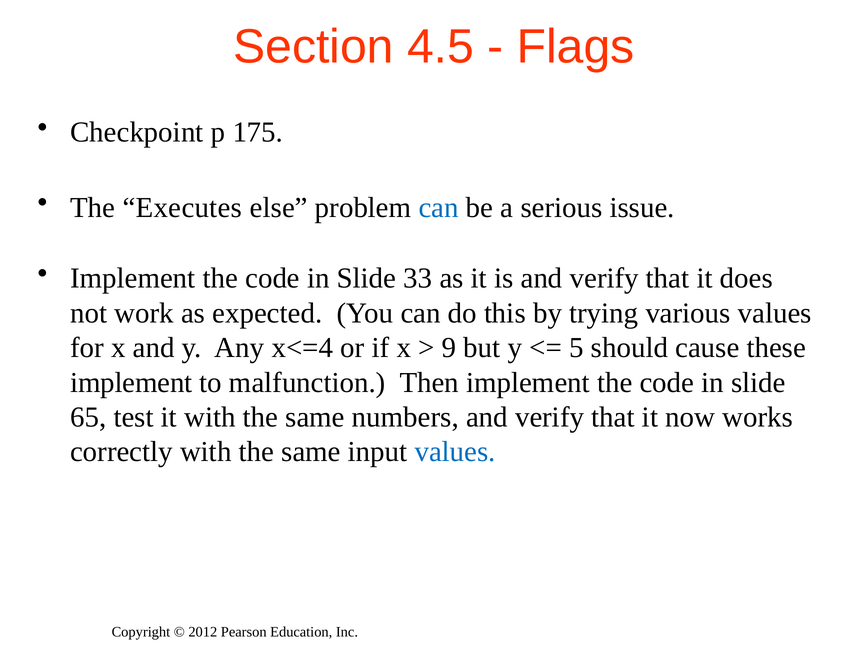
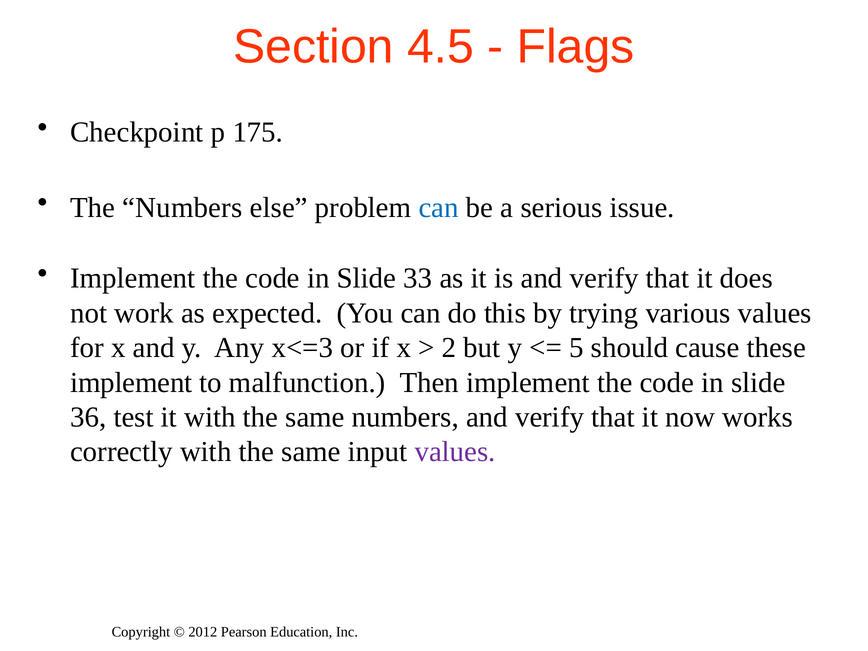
The Executes: Executes -> Numbers
x<=4: x<=4 -> x<=3
9: 9 -> 2
65: 65 -> 36
values at (455, 452) colour: blue -> purple
